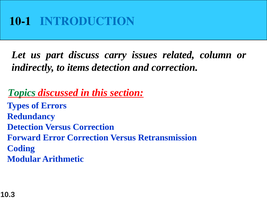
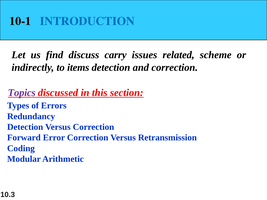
part: part -> find
column: column -> scheme
Topics colour: green -> purple
